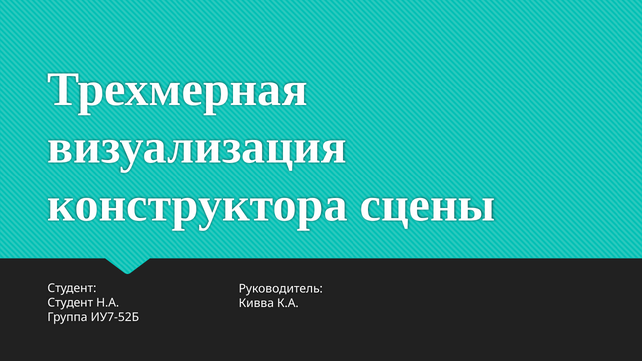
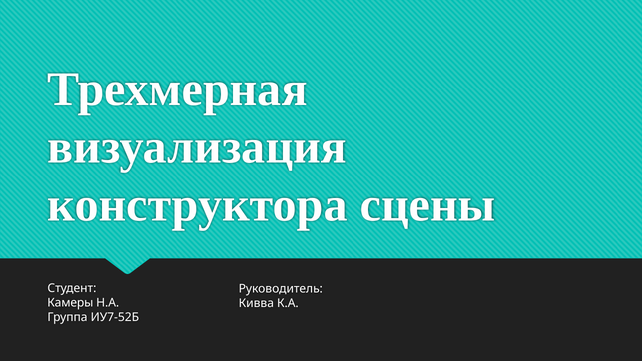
Студент at (70, 303): Студент -> Камеры
